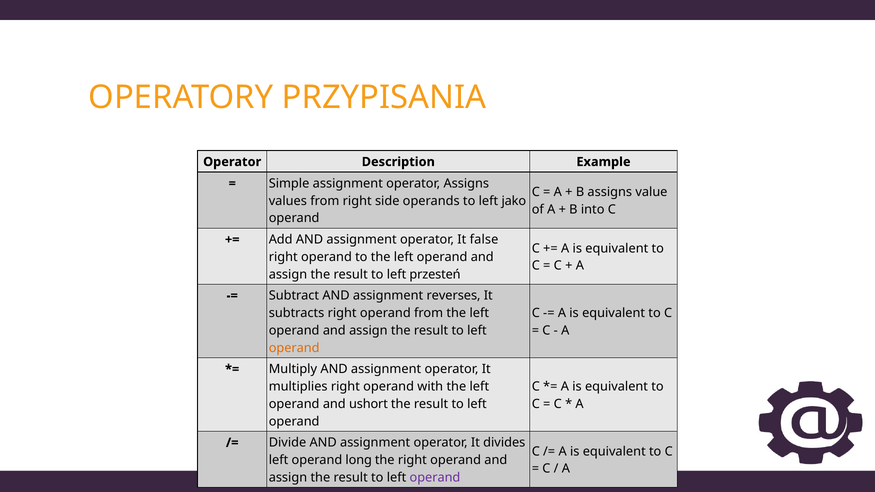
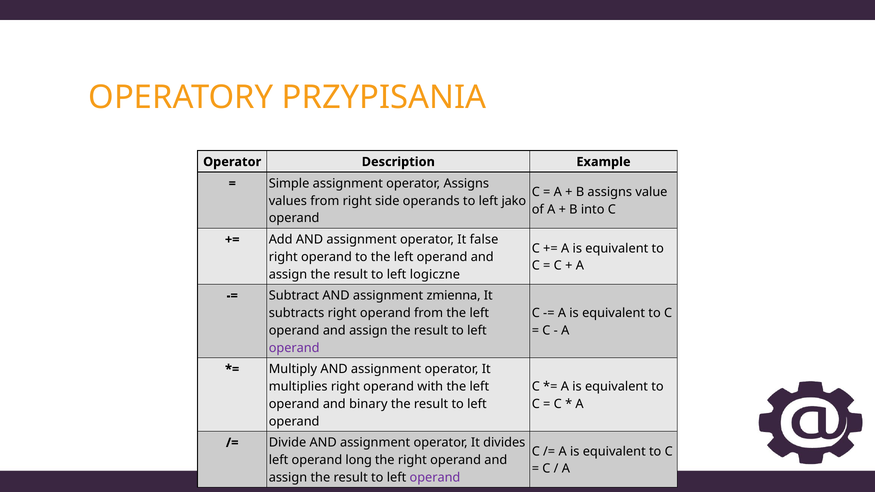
przesteń: przesteń -> logiczne
reverses: reverses -> zmienna
operand at (294, 348) colour: orange -> purple
ushort: ushort -> binary
